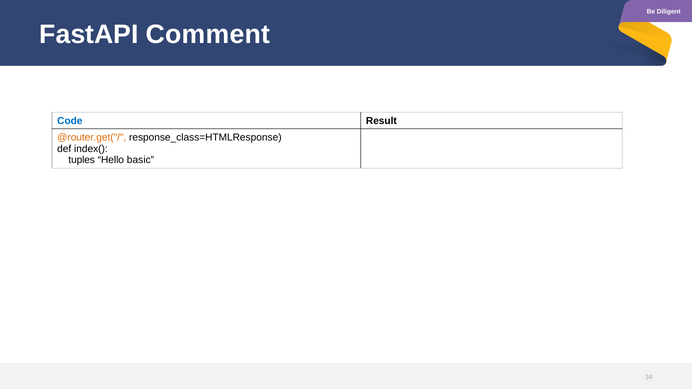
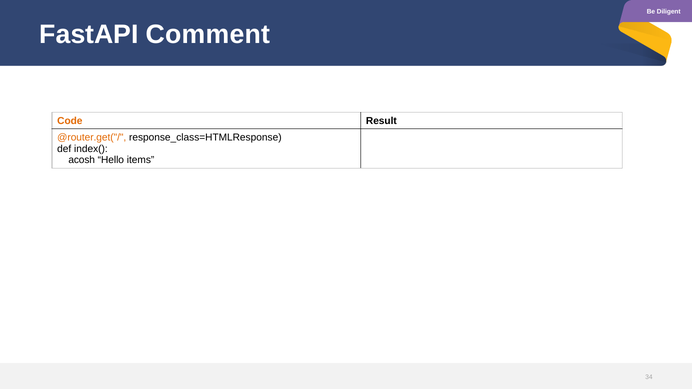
Code colour: blue -> orange
tuples: tuples -> acosh
basic: basic -> items
